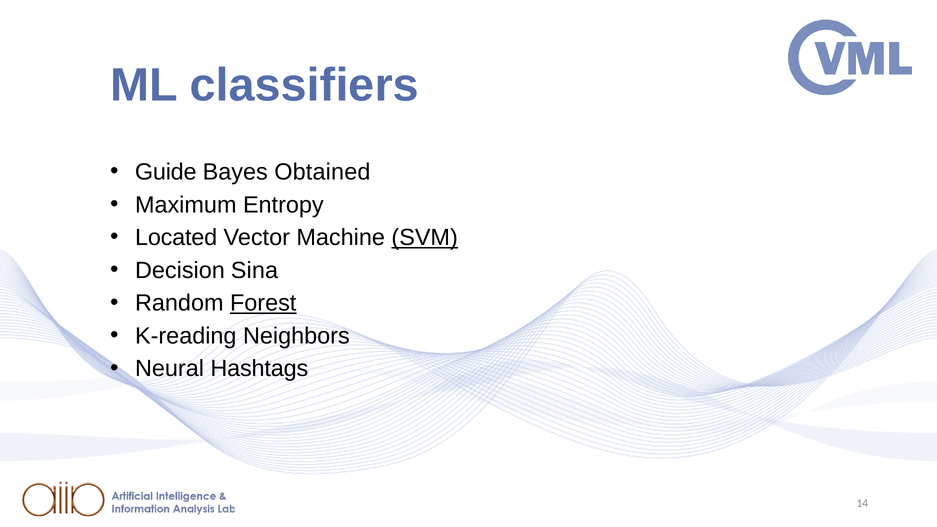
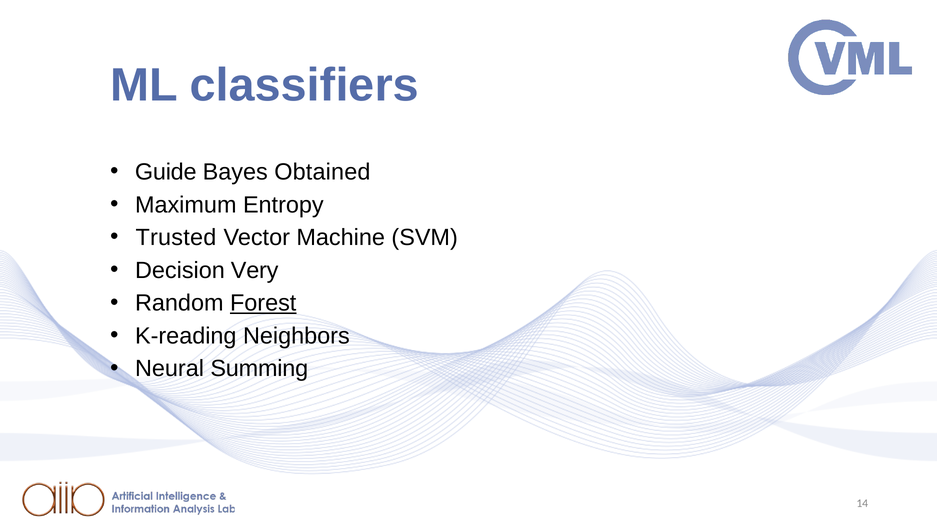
Located: Located -> Trusted
SVM underline: present -> none
Sina: Sina -> Very
Hashtags: Hashtags -> Summing
